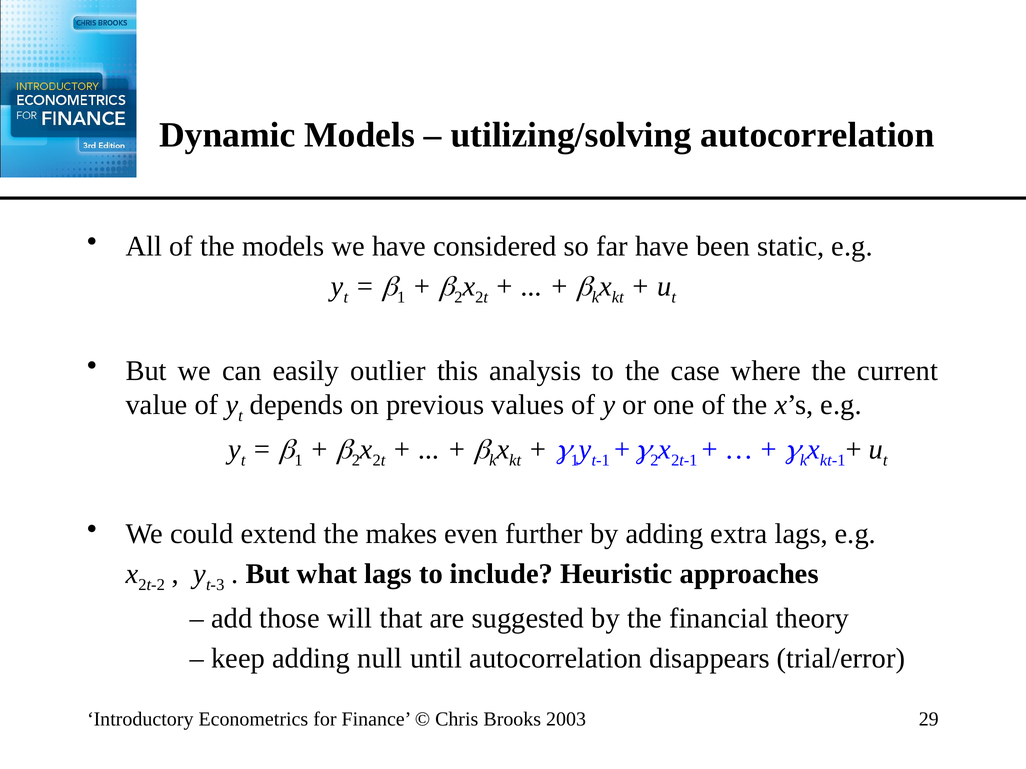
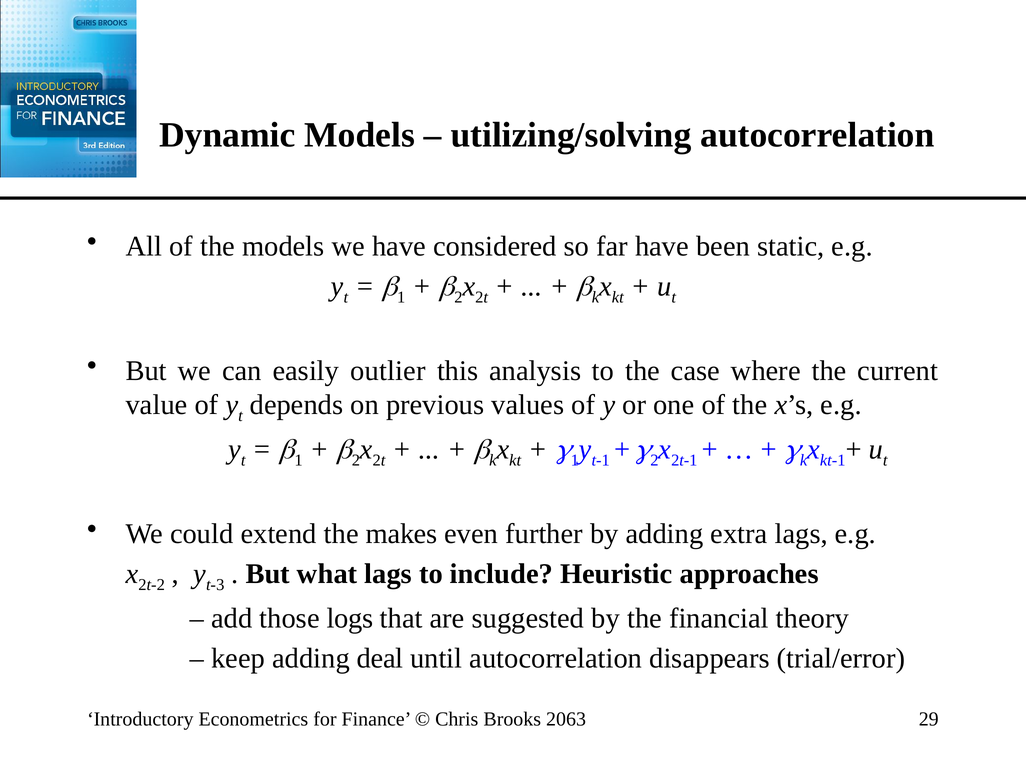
will: will -> logs
null: null -> deal
2003: 2003 -> 2063
